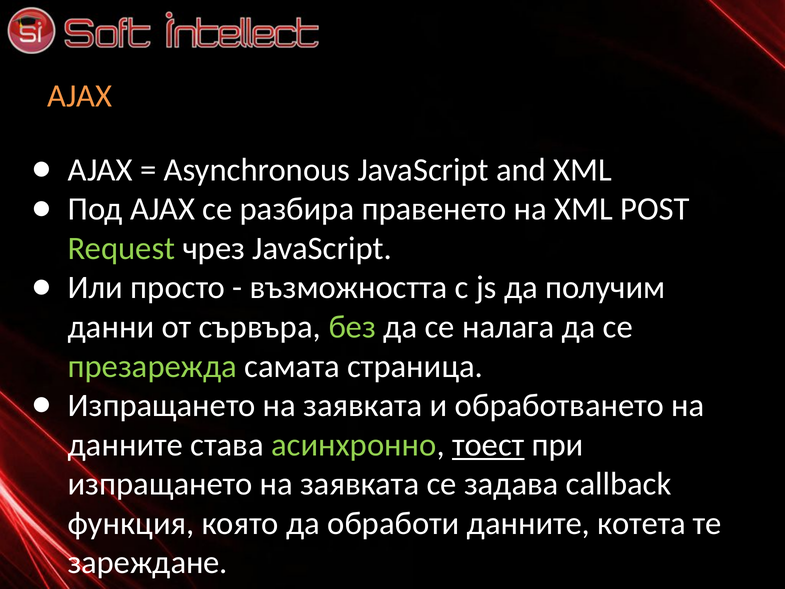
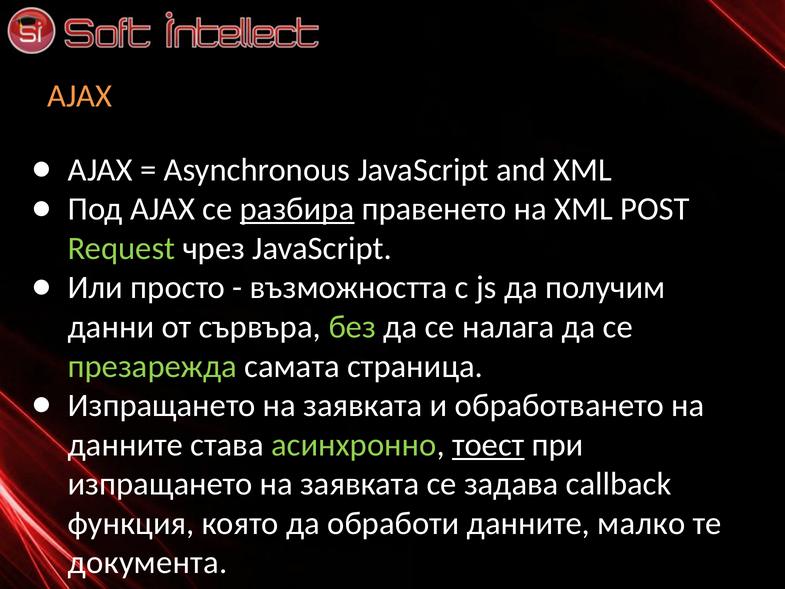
разбира underline: none -> present
котета: котета -> малко
зареждане: зареждане -> документа
